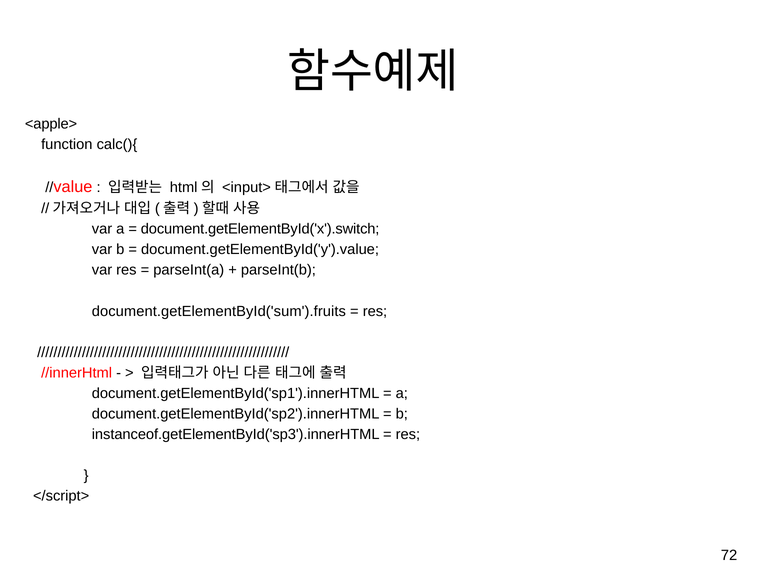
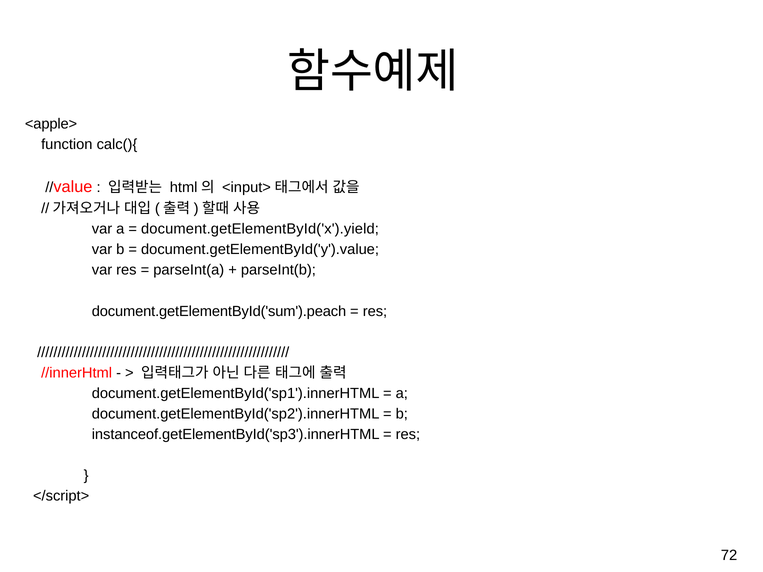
document.getElementById('x').switch: document.getElementById('x').switch -> document.getElementById('x').yield
document.getElementById('sum').fruits: document.getElementById('sum').fruits -> document.getElementById('sum').peach
